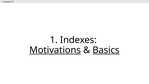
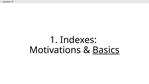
Motivations underline: present -> none
